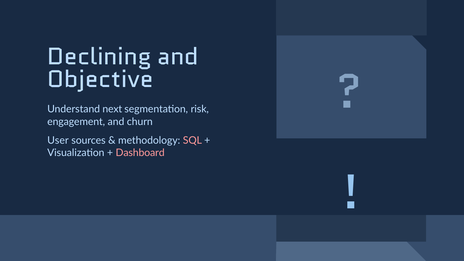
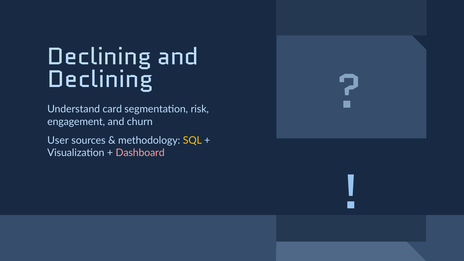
Objective at (100, 79): Objective -> Declining
next: next -> card
SQL colour: pink -> yellow
